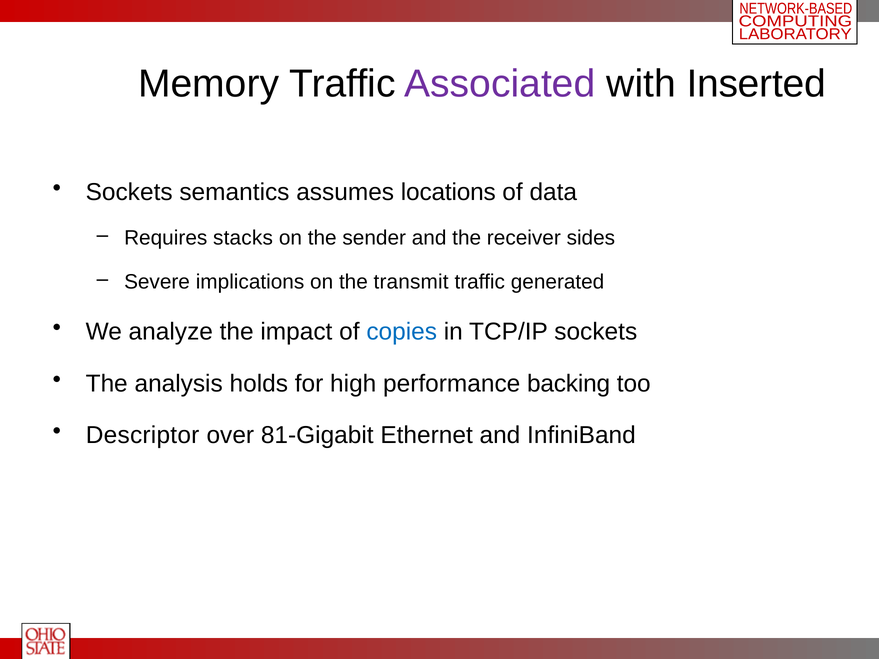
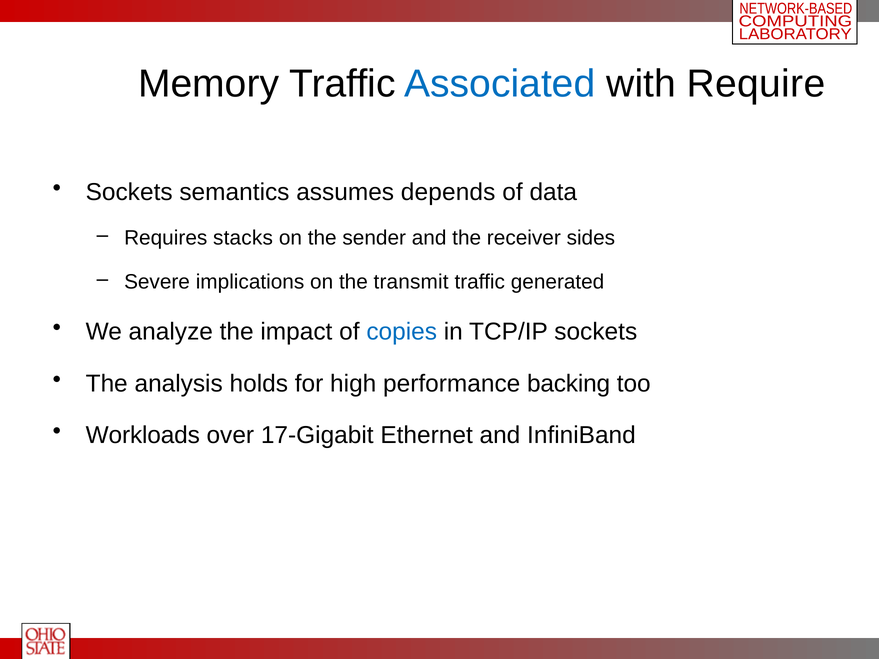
Associated colour: purple -> blue
Inserted: Inserted -> Require
locations: locations -> depends
Descriptor: Descriptor -> Workloads
81-Gigabit: 81-Gigabit -> 17-Gigabit
